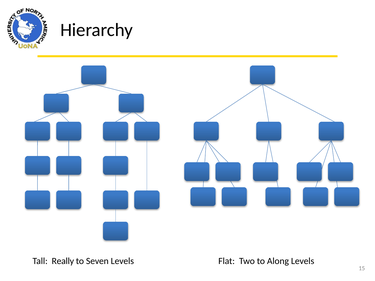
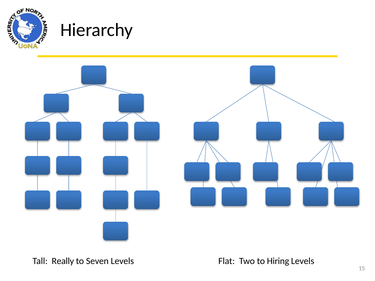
Along: Along -> Hiring
